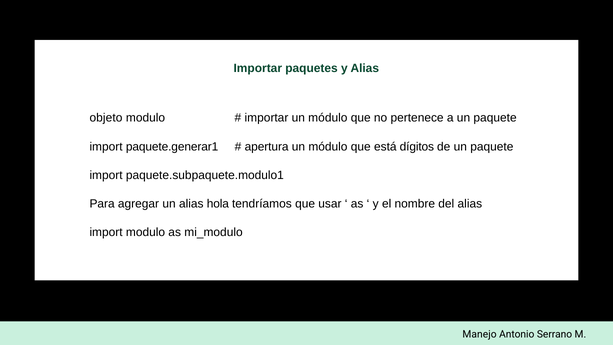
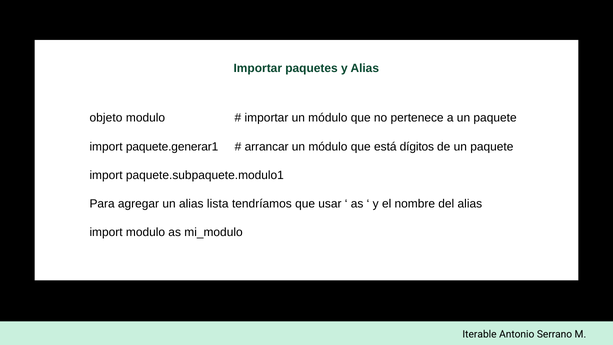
apertura: apertura -> arrancar
hola: hola -> lista
Manejo: Manejo -> Iterable
